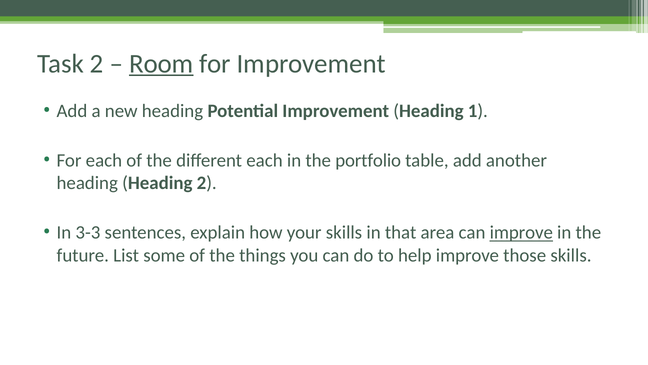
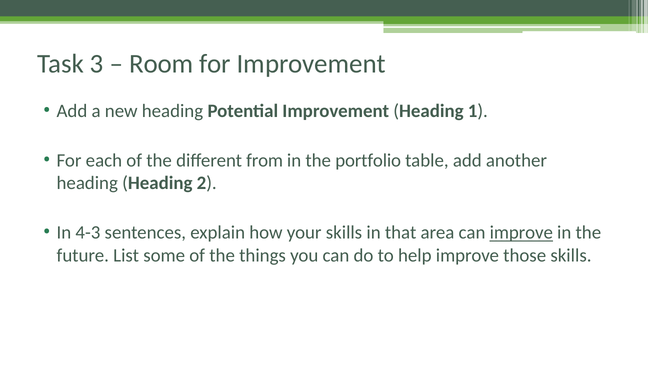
Task 2: 2 -> 3
Room underline: present -> none
different each: each -> from
3-3: 3-3 -> 4-3
